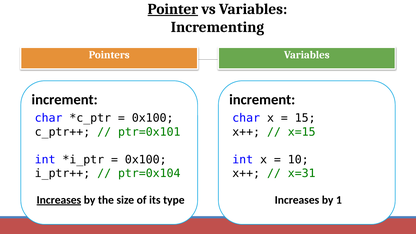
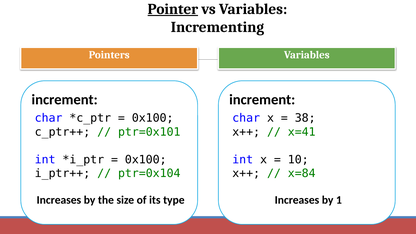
15: 15 -> 38
x=15: x=15 -> x=41
x=31: x=31 -> x=84
Increases at (59, 200) underline: present -> none
